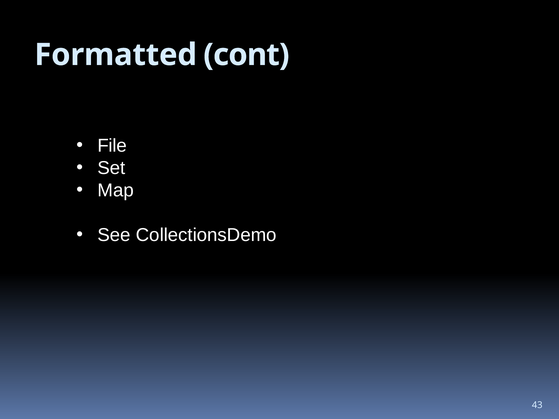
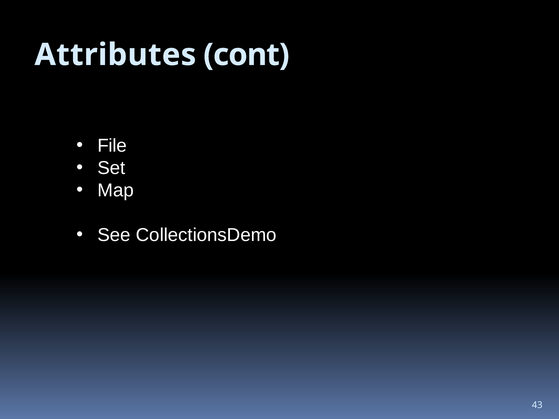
Formatted: Formatted -> Attributes
